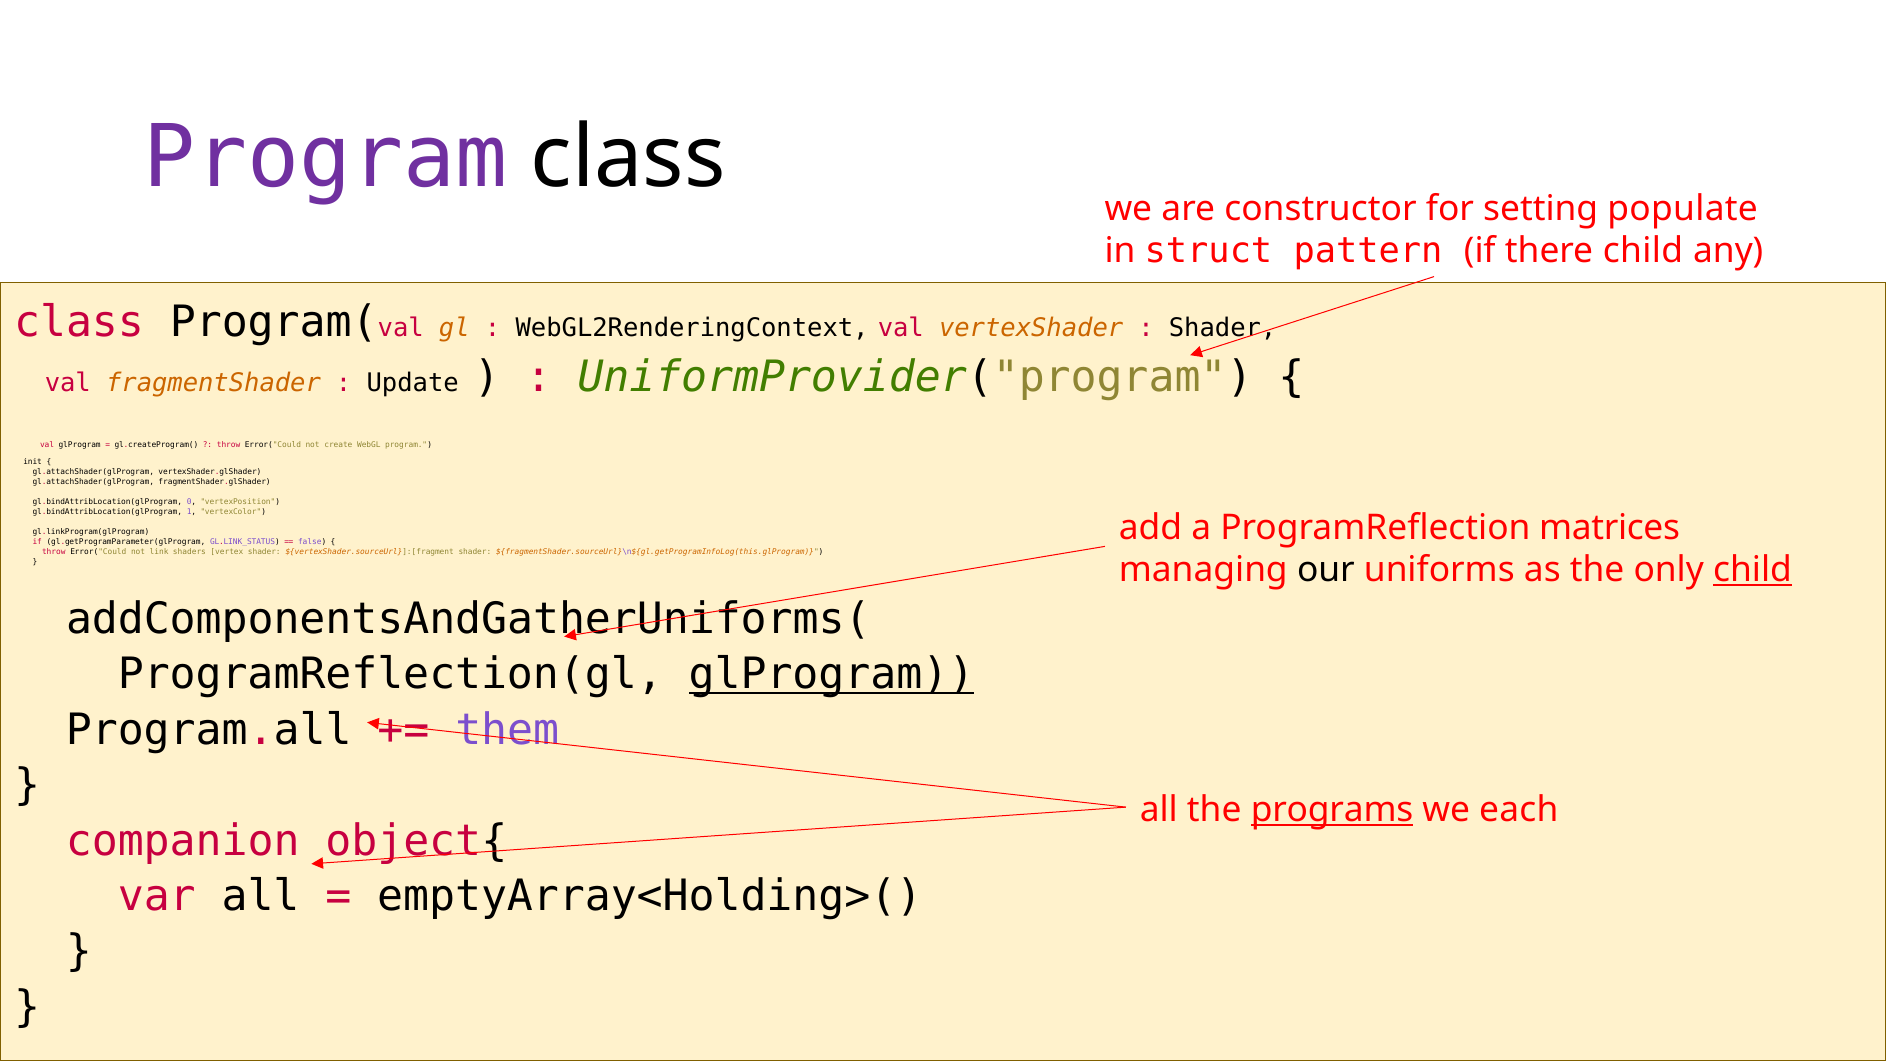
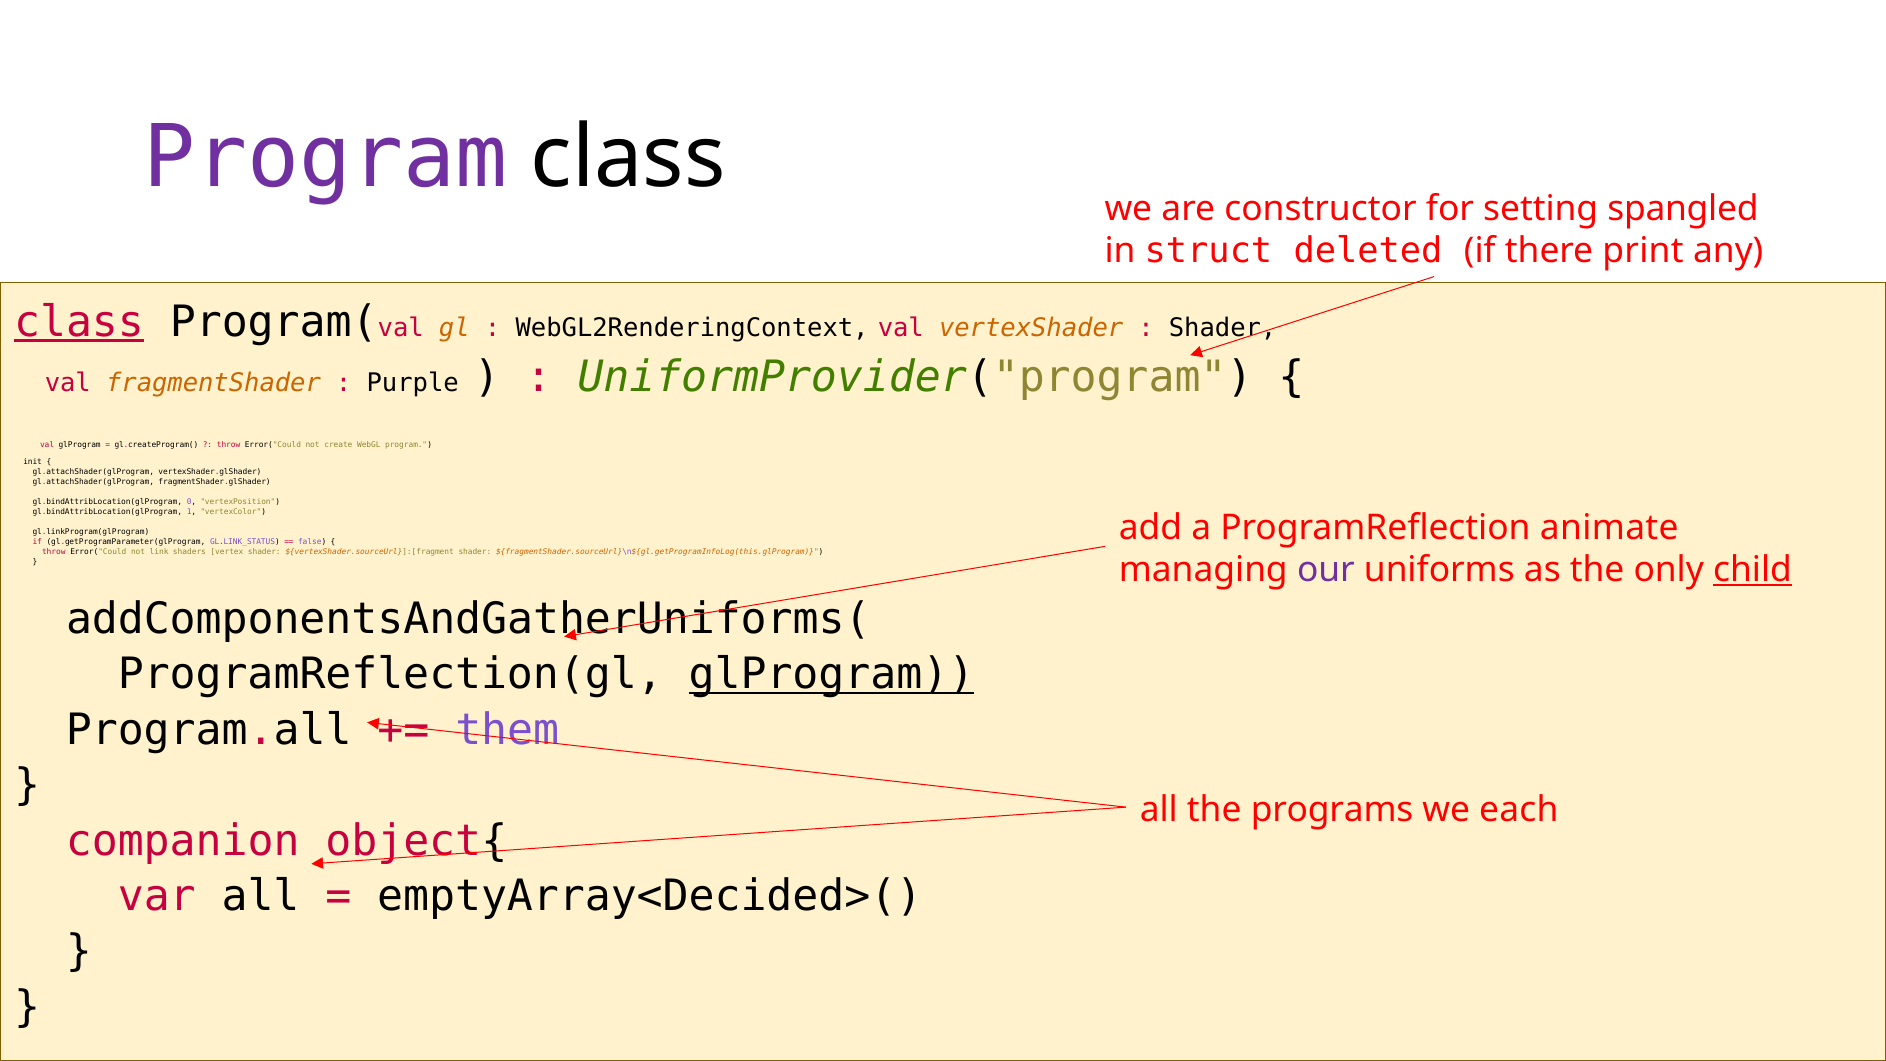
populate: populate -> spangled
pattern: pattern -> deleted
there child: child -> print
class at (79, 322) underline: none -> present
Update: Update -> Purple
matrices: matrices -> animate
our colour: black -> purple
programs underline: present -> none
emptyArray<Holding>(: emptyArray<Holding>( -> emptyArray<Decided>(
